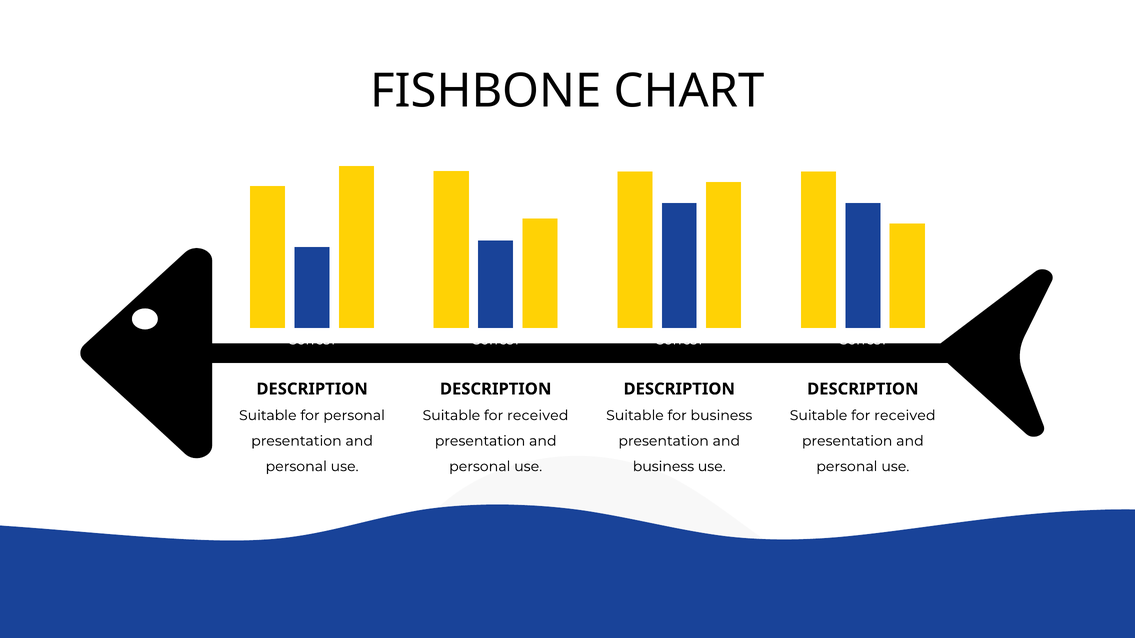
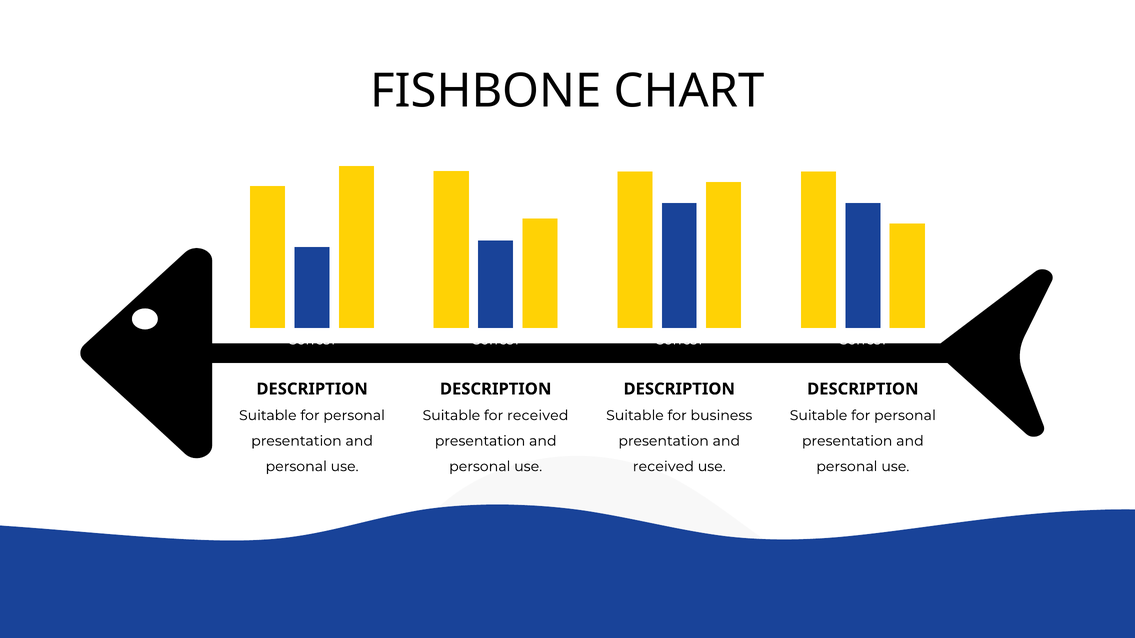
received at (905, 416): received -> personal
business at (663, 467): business -> received
